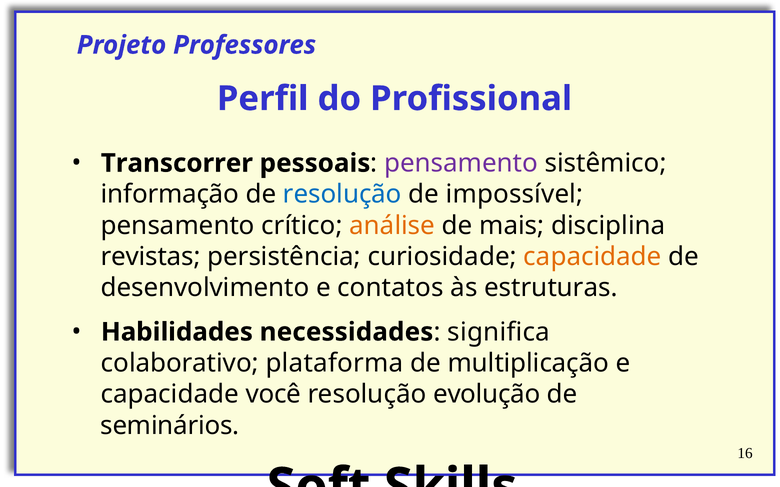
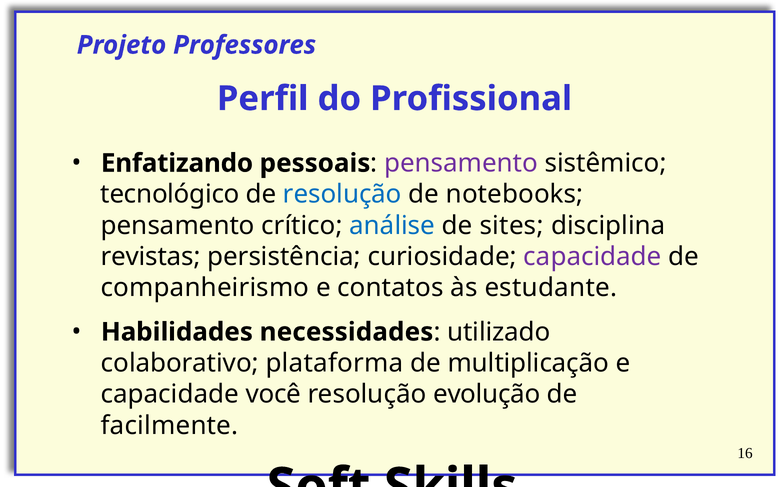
Transcorrer: Transcorrer -> Enfatizando
informação: informação -> tecnológico
impossível: impossível -> notebooks
análise colour: orange -> blue
mais: mais -> sites
capacidade at (593, 257) colour: orange -> purple
desenvolvimento: desenvolvimento -> companheirismo
estruturas: estruturas -> estudante
significa: significa -> utilizado
seminários: seminários -> facilmente
